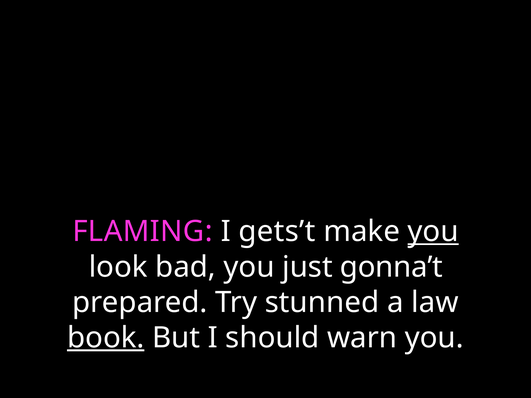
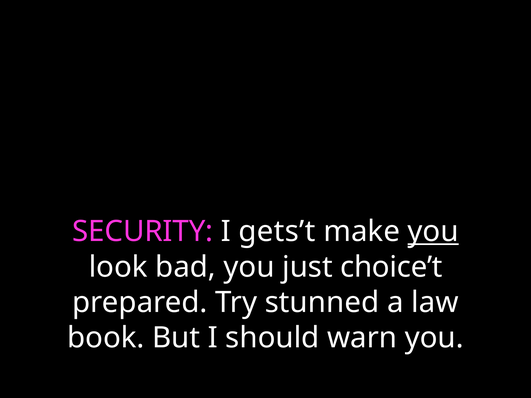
FLAMING: FLAMING -> SECURITY
gonna’t: gonna’t -> choice’t
book underline: present -> none
